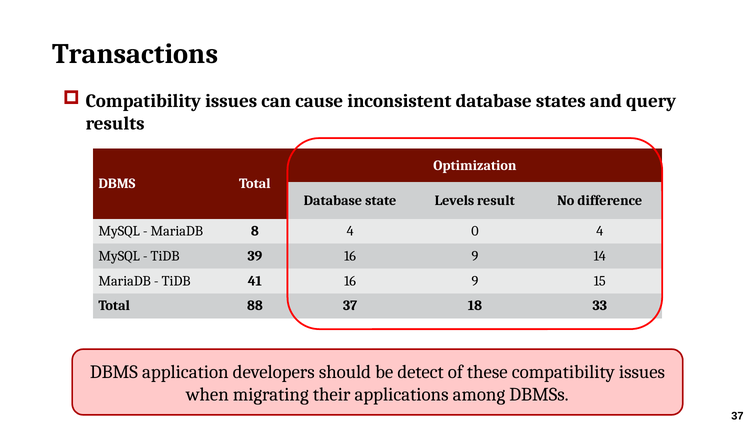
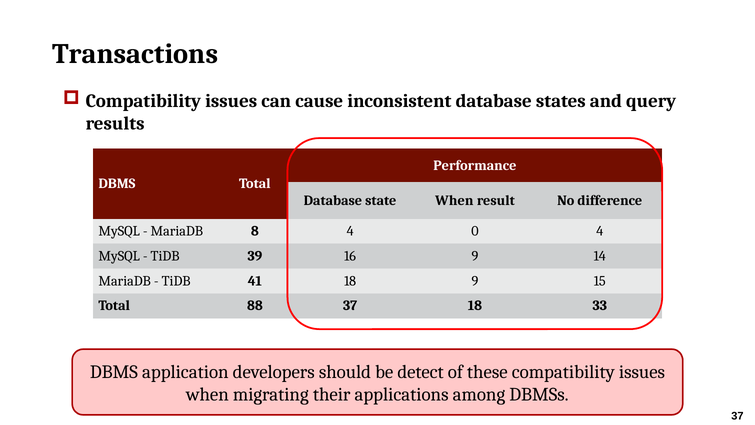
Optimization: Optimization -> Performance
state Levels: Levels -> When
41 16: 16 -> 18
